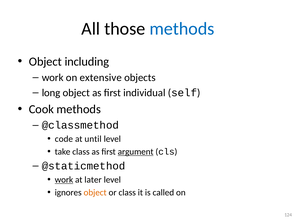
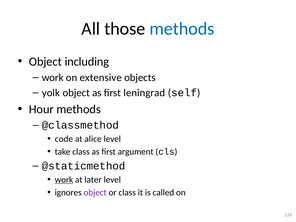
long: long -> yolk
individual: individual -> leningrad
Cook: Cook -> Hour
until: until -> alice
argument underline: present -> none
object at (95, 193) colour: orange -> purple
